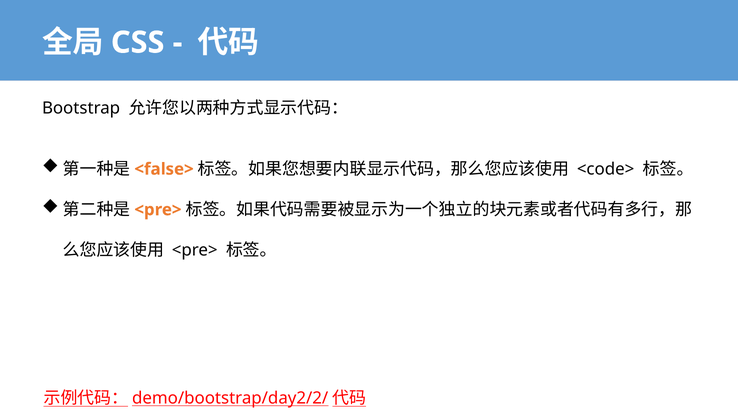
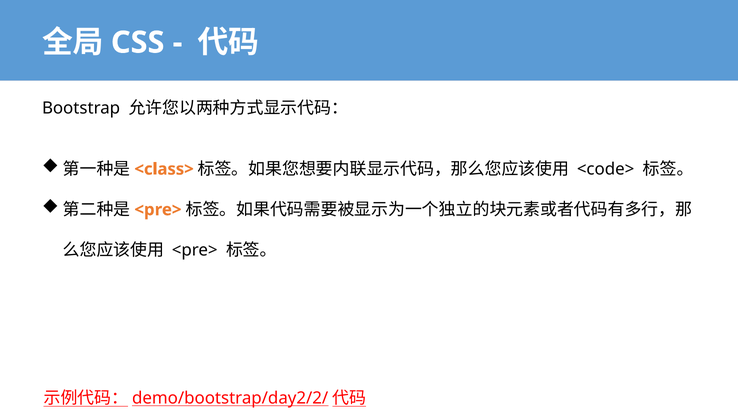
<false>: <false> -> <class>
